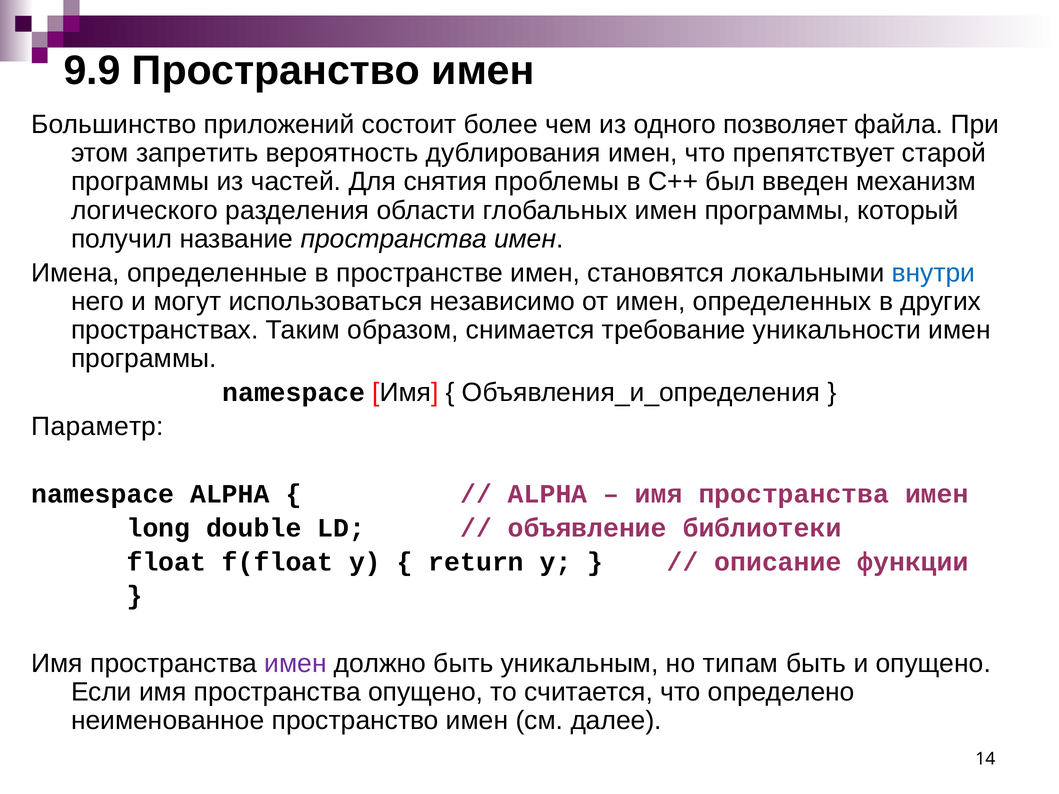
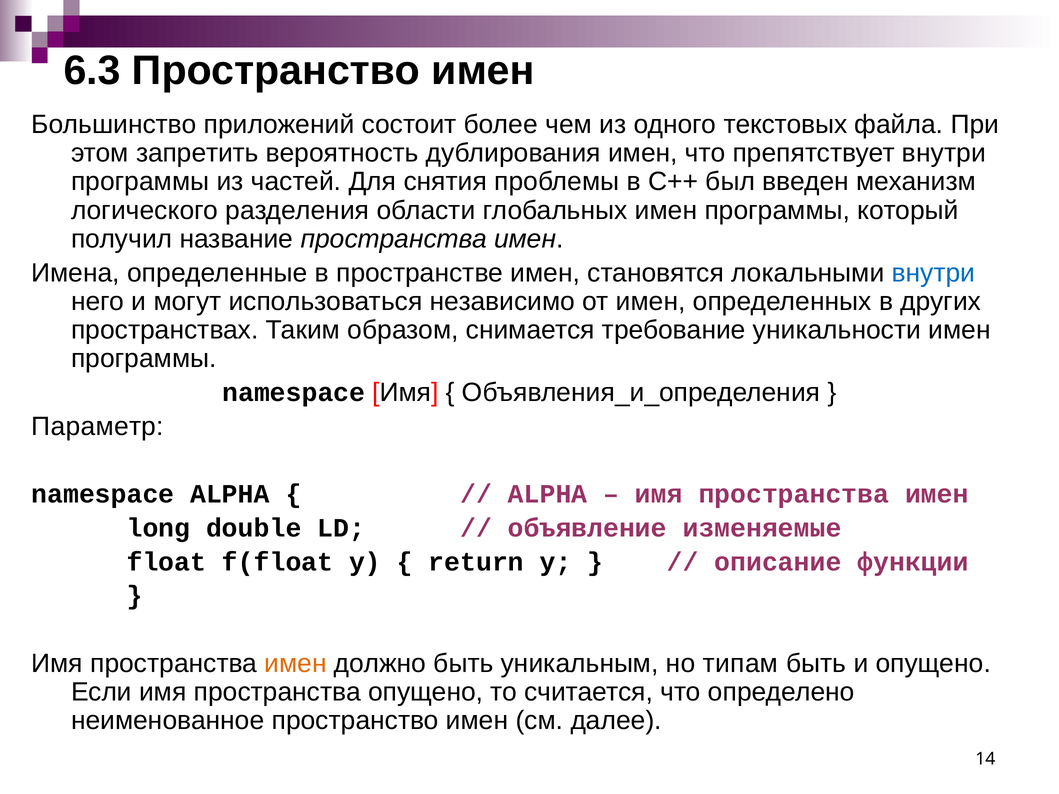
9.9: 9.9 -> 6.3
позволяет: позволяет -> текстовых
препятствует старой: старой -> внутри
библиотеки: библиотеки -> изменяемые
имен at (296, 664) colour: purple -> orange
